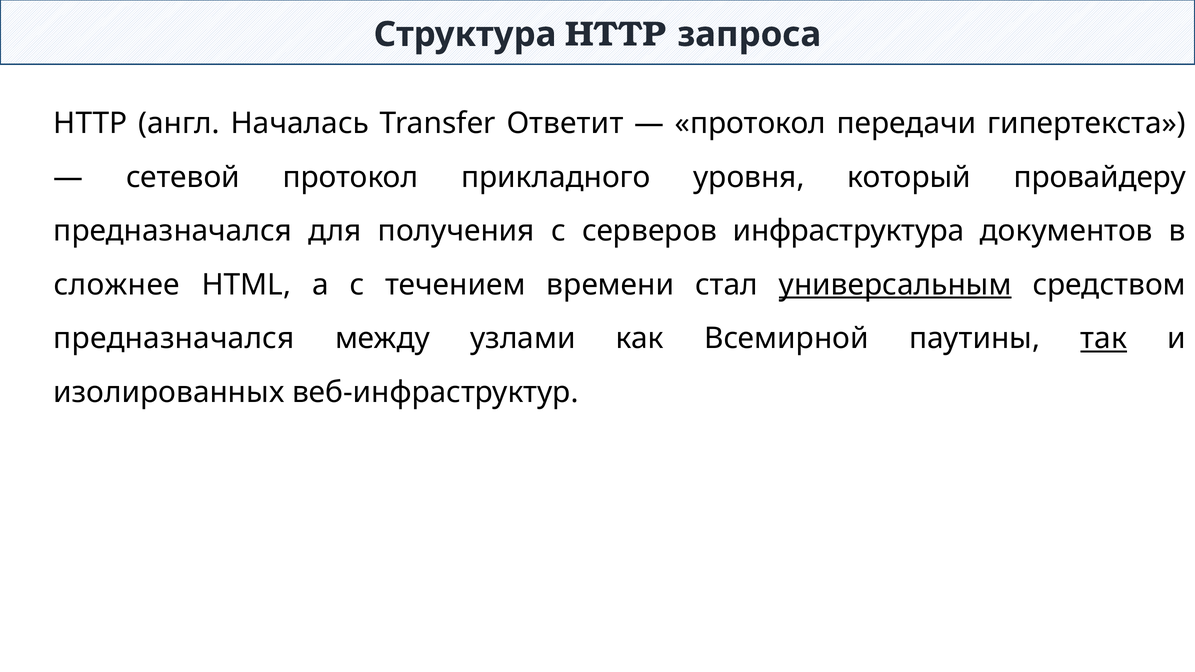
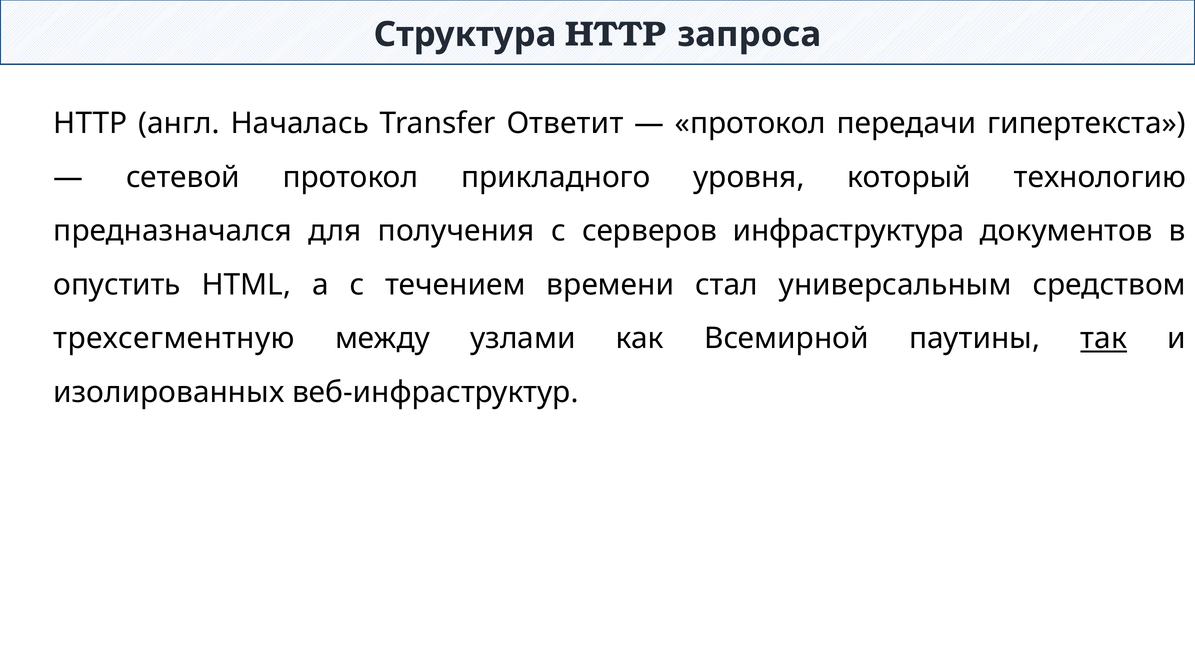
провайдеру: провайдеру -> технологию
сложнее: сложнее -> опустить
универсальным underline: present -> none
предназначался at (174, 339): предназначался -> трехсегментную
